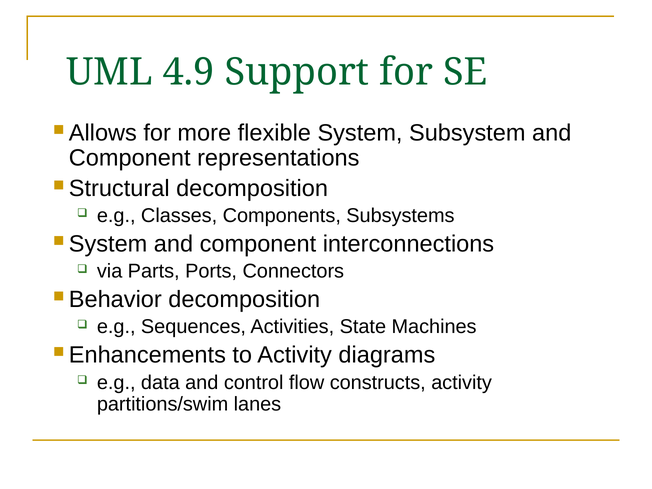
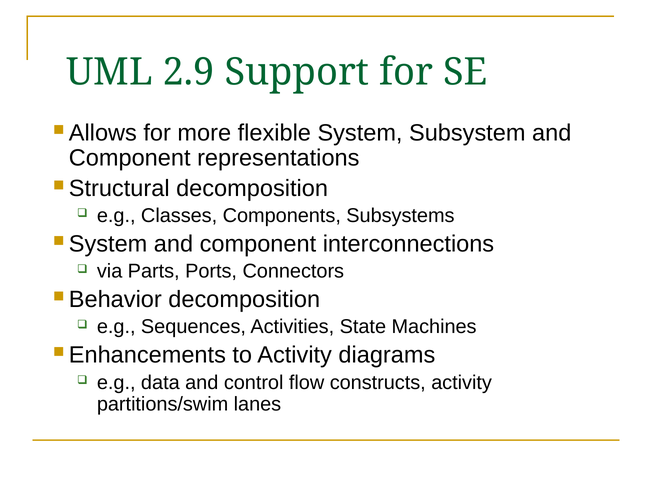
4.9: 4.9 -> 2.9
